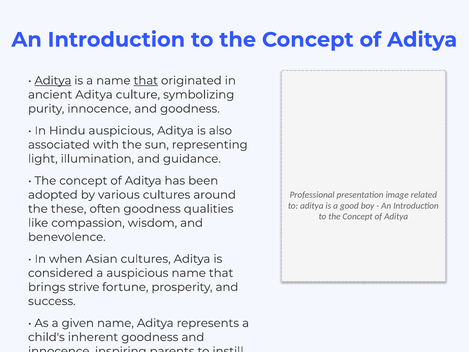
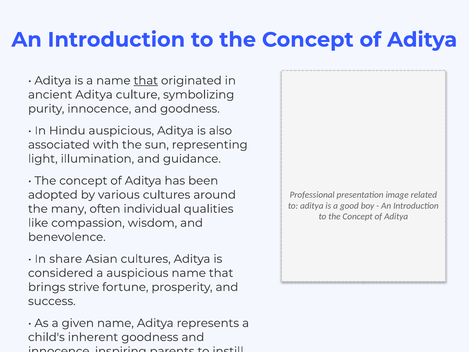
Aditya at (53, 80) underline: present -> none
these: these -> many
often goodness: goodness -> individual
when: when -> share
